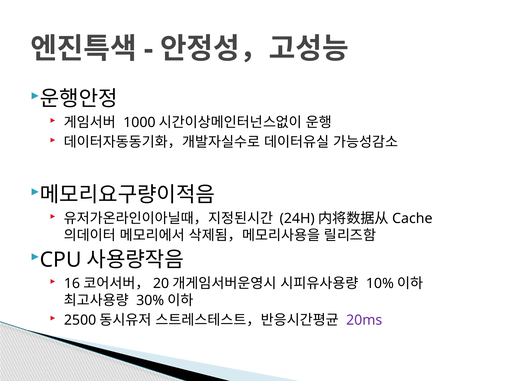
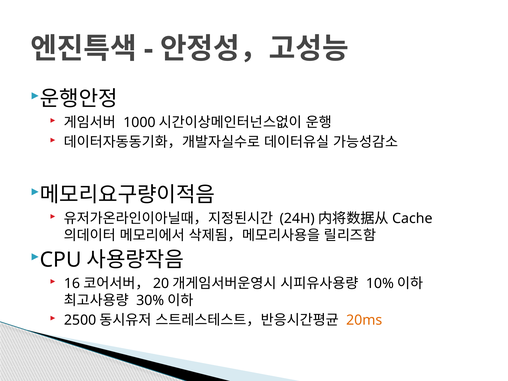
20ms colour: purple -> orange
